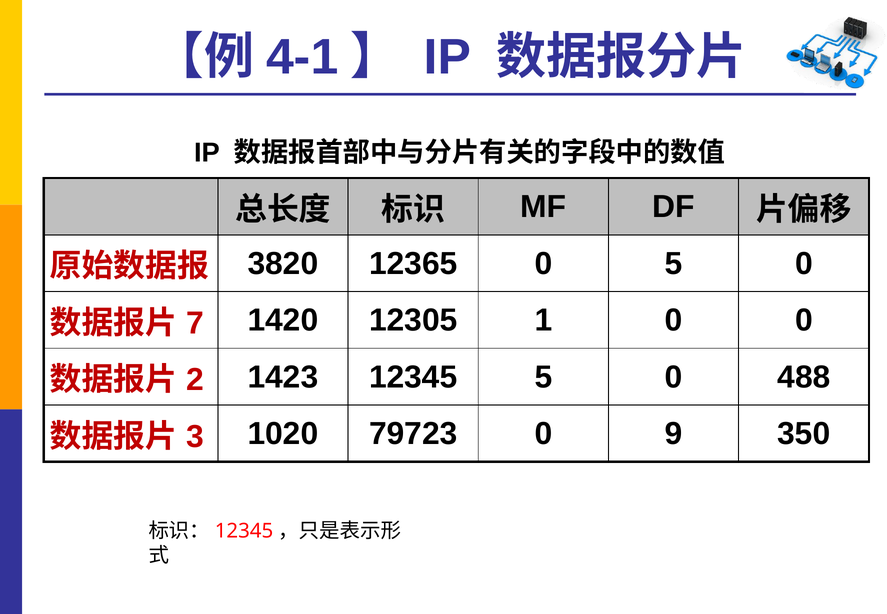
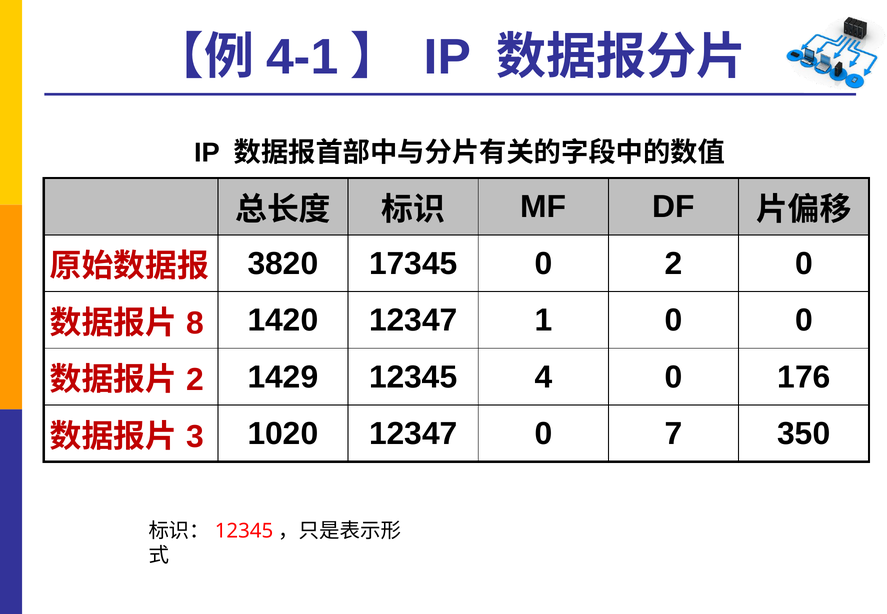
12365: 12365 -> 17345
0 5: 5 -> 2
7: 7 -> 8
1420 12305: 12305 -> 12347
1423: 1423 -> 1429
12345 5: 5 -> 4
488: 488 -> 176
1020 79723: 79723 -> 12347
9: 9 -> 7
